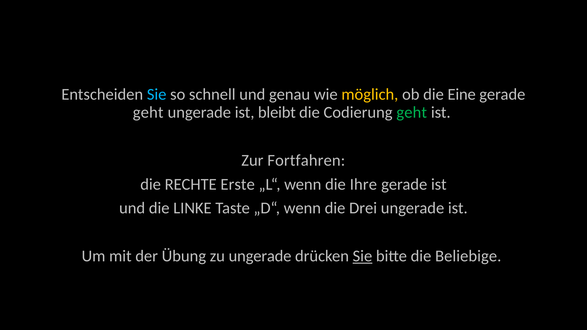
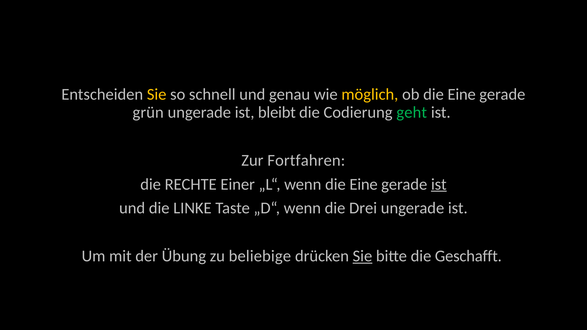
Sie at (157, 95) colour: light blue -> yellow
geht at (148, 112): geht -> grün
Erste: Erste -> Einer
wenn die Ihre: Ihre -> Eine
ist at (439, 184) underline: none -> present
zu ungerade: ungerade -> beliebige
Beliebige: Beliebige -> Geschafft
